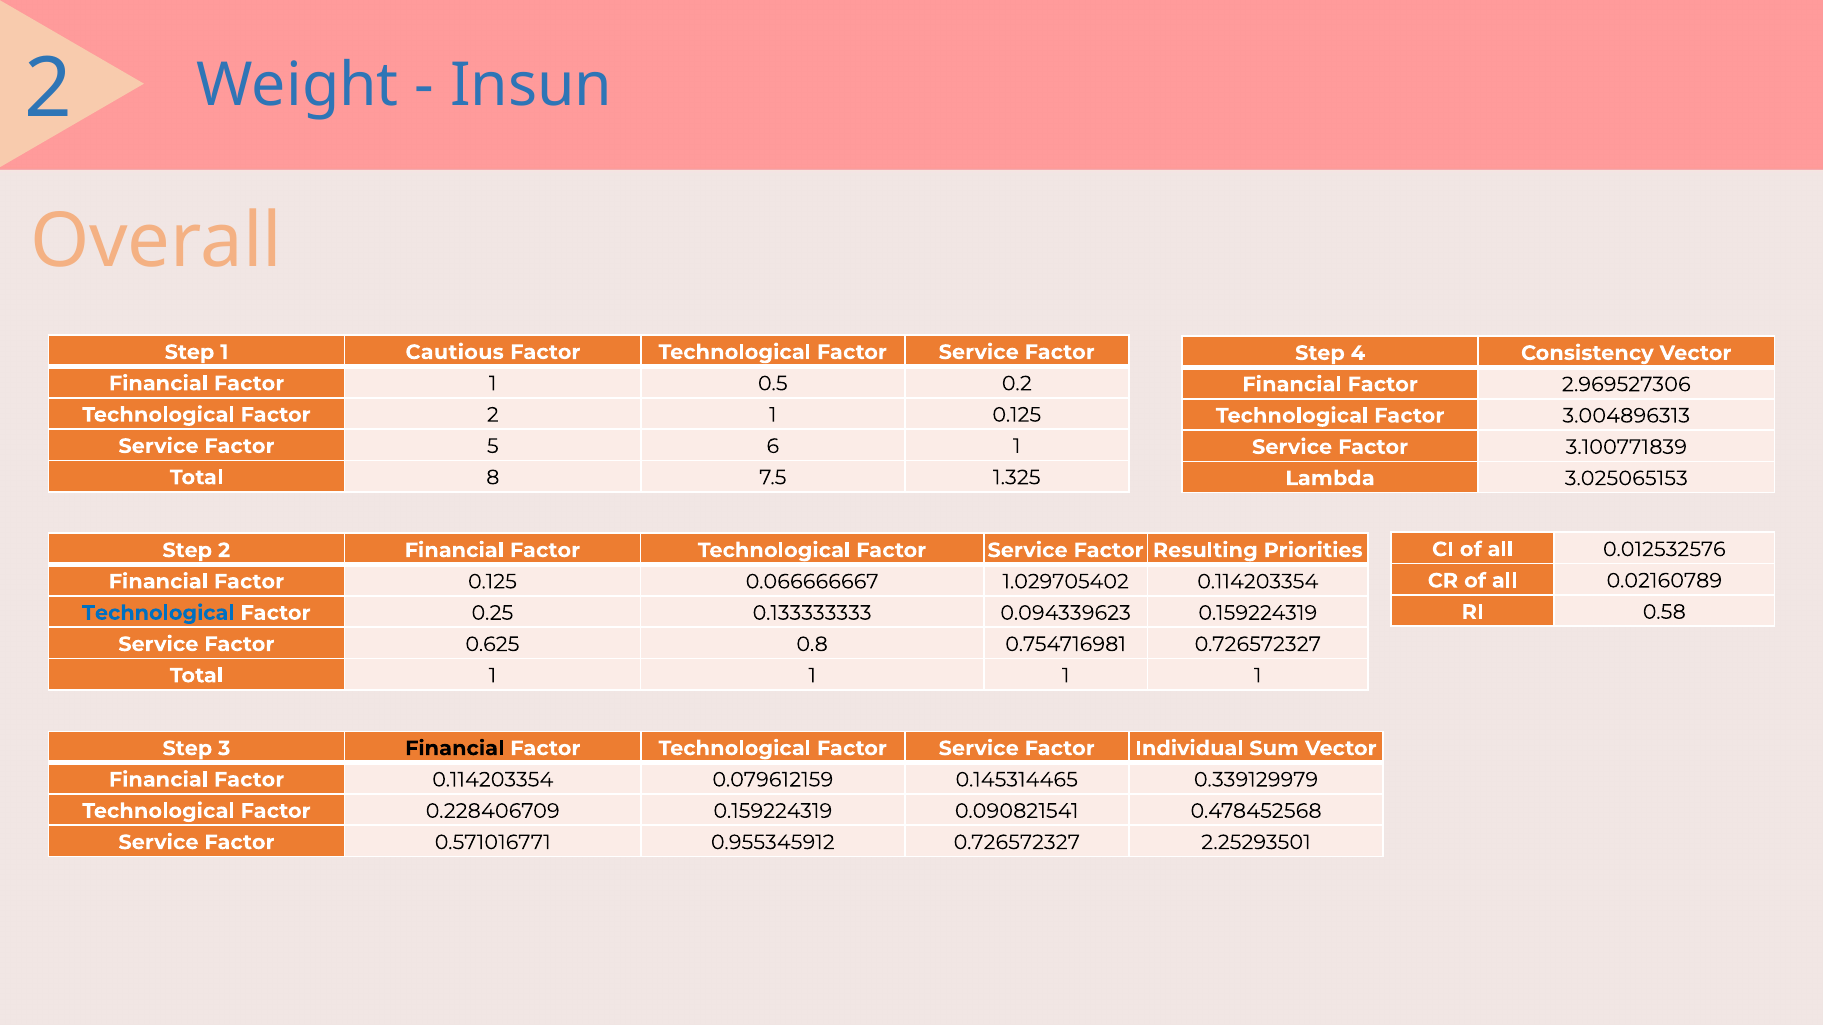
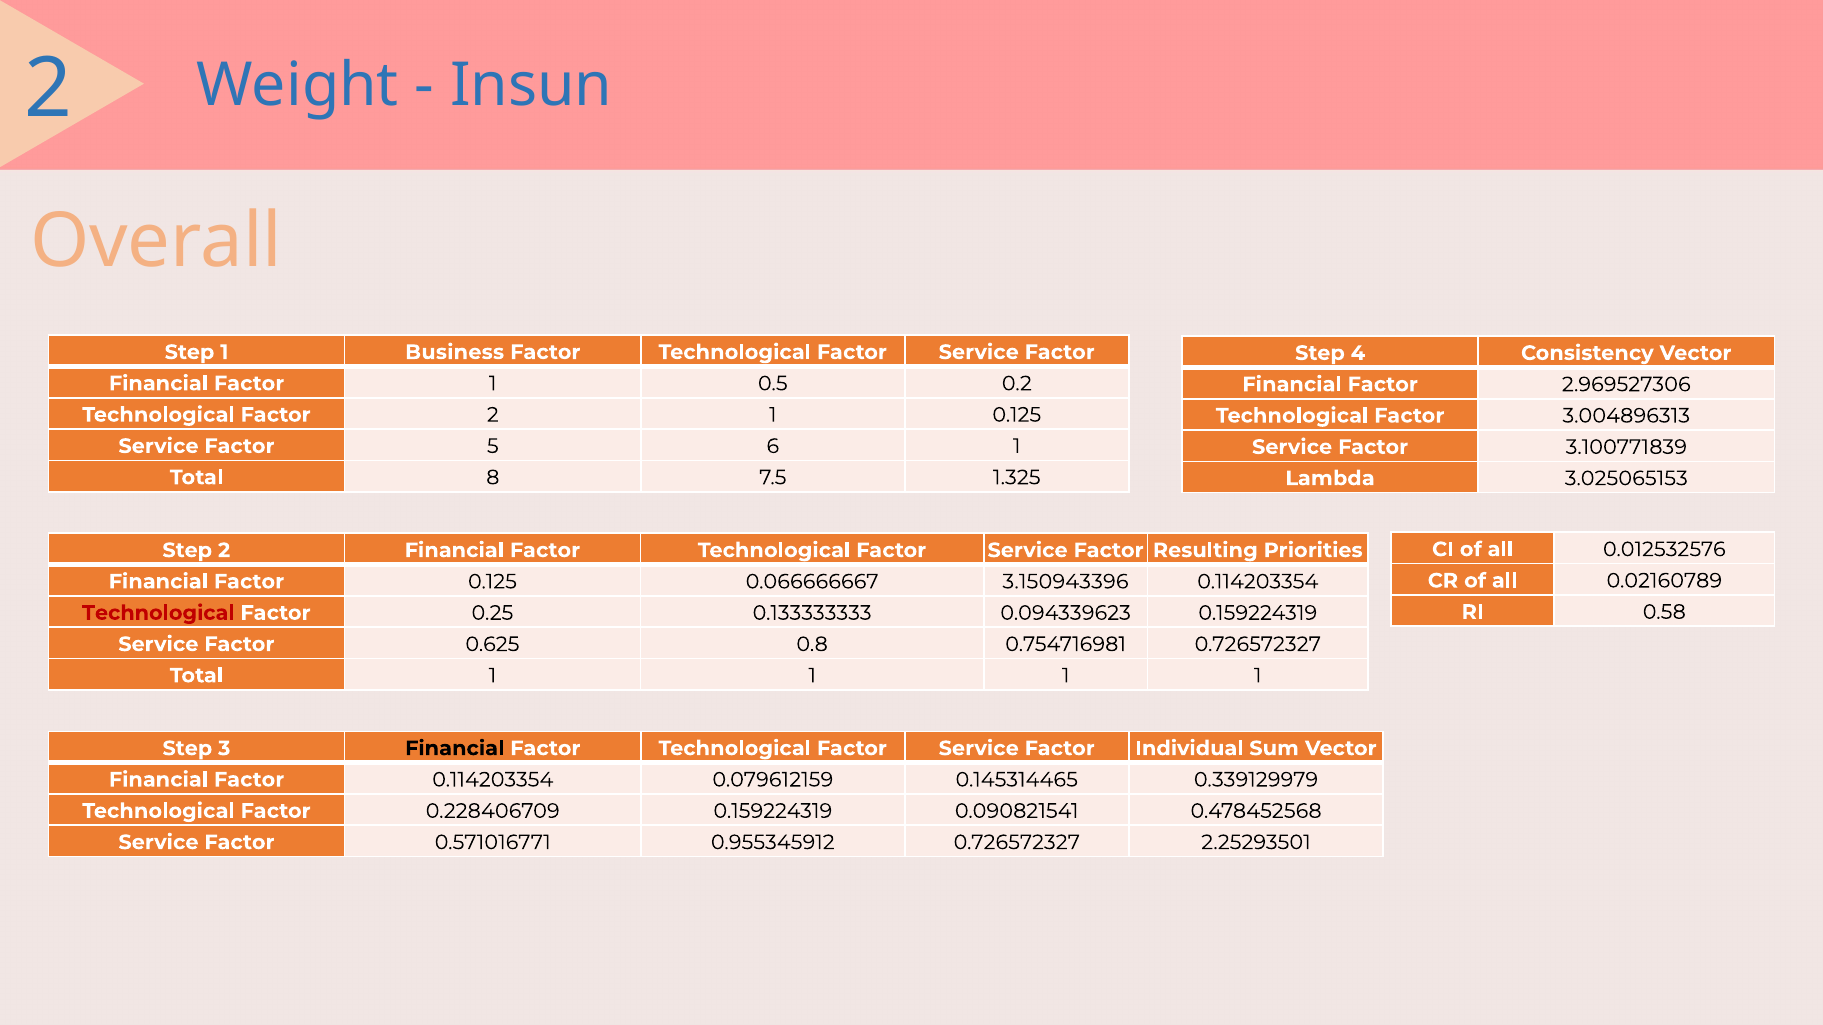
Cautious: Cautious -> Business
1.029705402: 1.029705402 -> 3.150943396
Technological at (158, 613) colour: blue -> red
